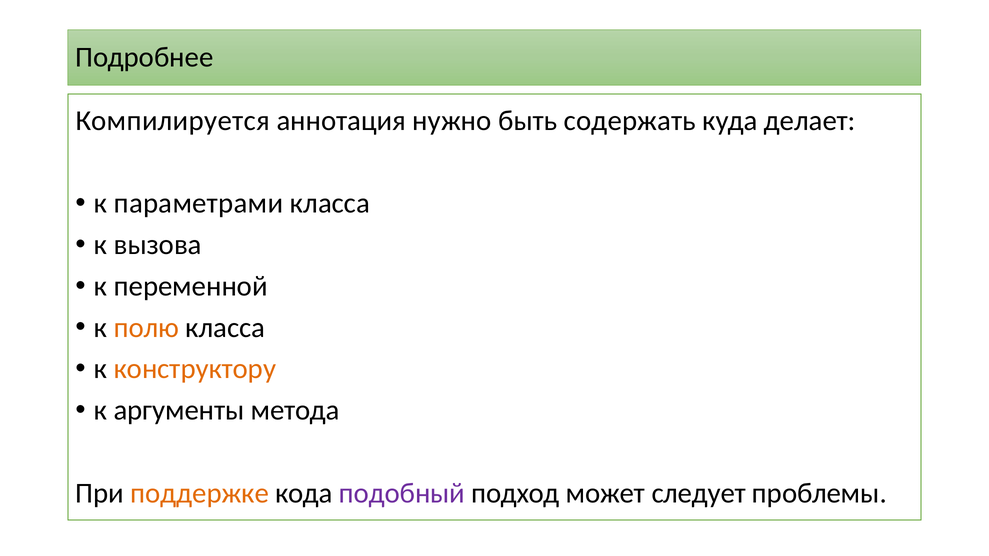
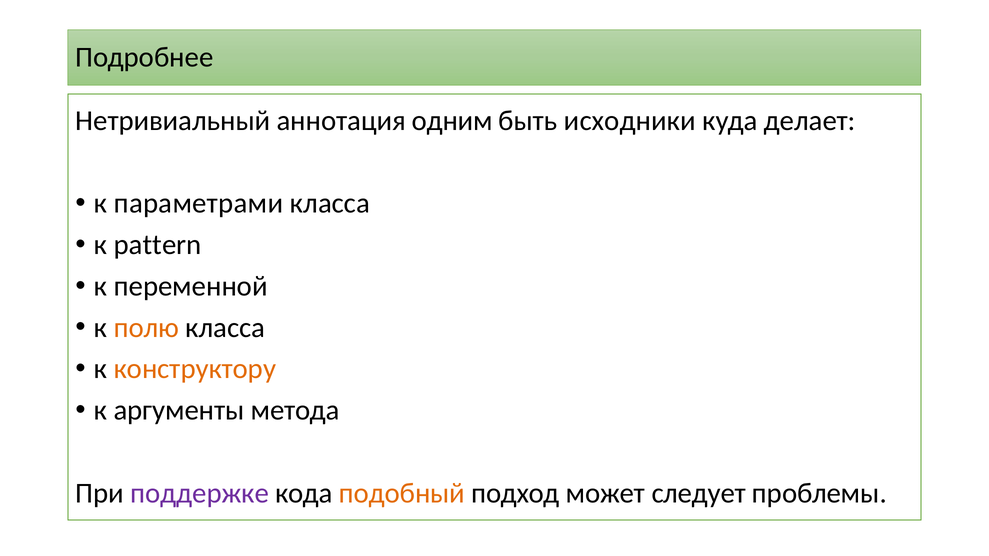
Компилируется: Компилируется -> Нетривиальный
нужно: нужно -> одним
содержать: содержать -> исходники
вызова: вызова -> pattern
поддержке colour: orange -> purple
подобный colour: purple -> orange
